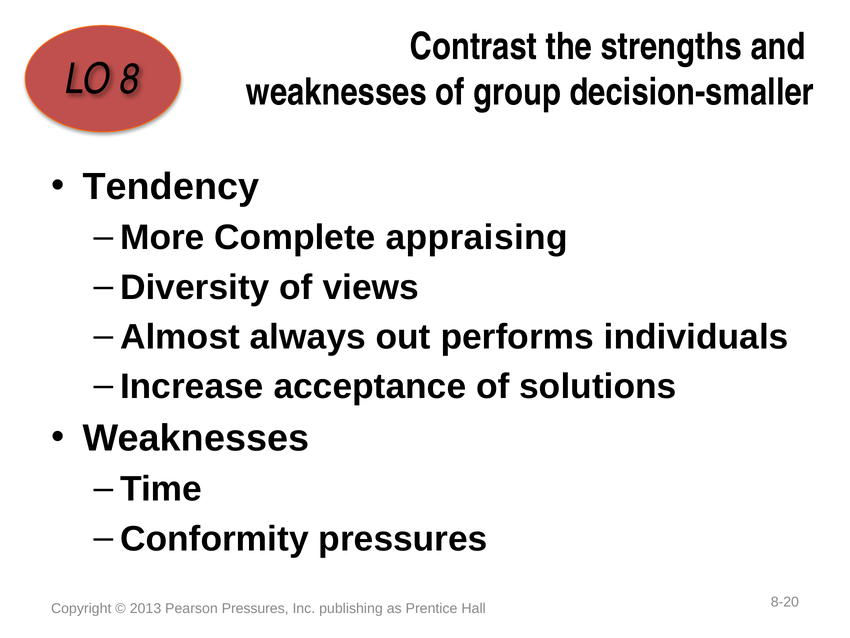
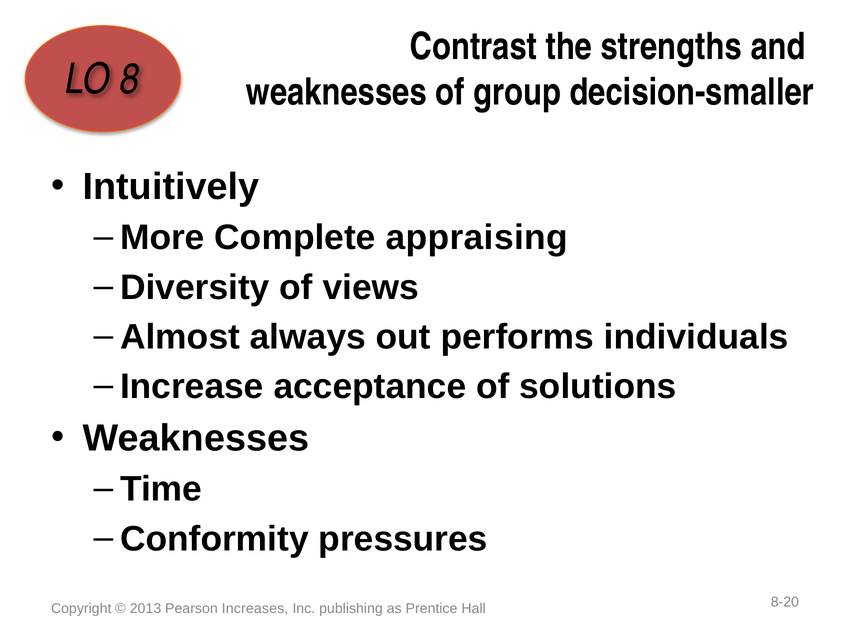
Tendency: Tendency -> Intuitively
Pearson Pressures: Pressures -> Increases
